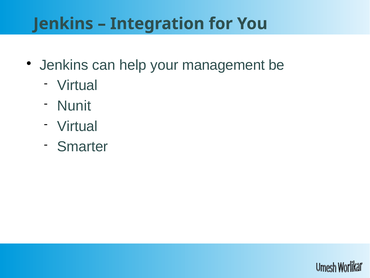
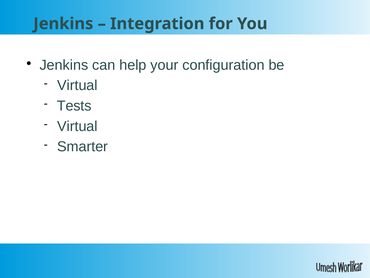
management: management -> configuration
Nunit: Nunit -> Tests
